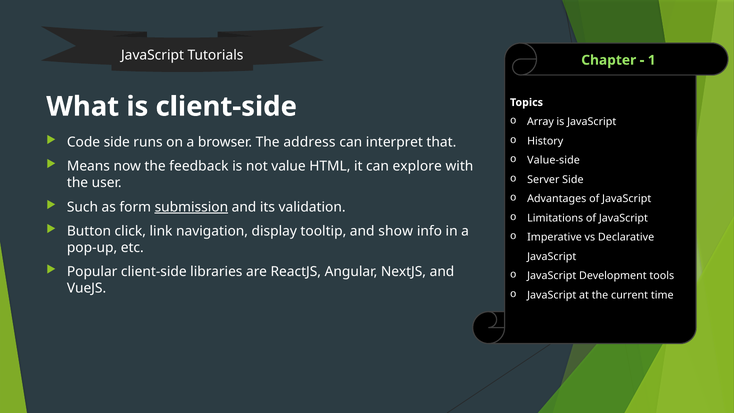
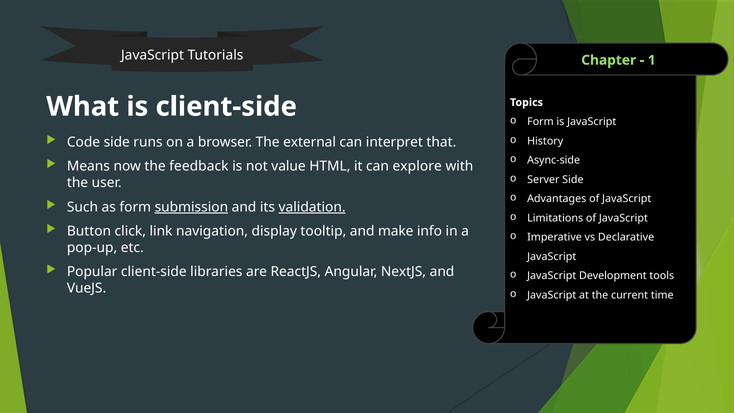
Array at (540, 122): Array -> Form
address: address -> external
Value-side: Value-side -> Async-side
validation underline: none -> present
show: show -> make
